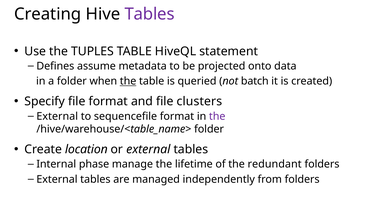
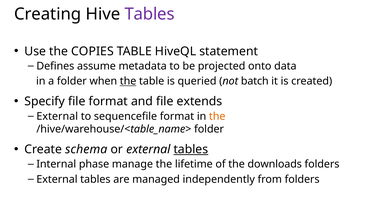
TUPLES: TUPLES -> COPIES
clusters: clusters -> extends
the at (217, 116) colour: purple -> orange
location: location -> schema
tables at (191, 149) underline: none -> present
redundant: redundant -> downloads
